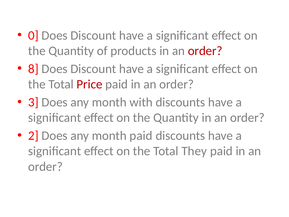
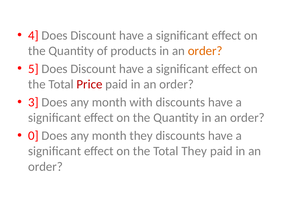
0: 0 -> 4
order at (205, 51) colour: red -> orange
8: 8 -> 5
2: 2 -> 0
month paid: paid -> they
